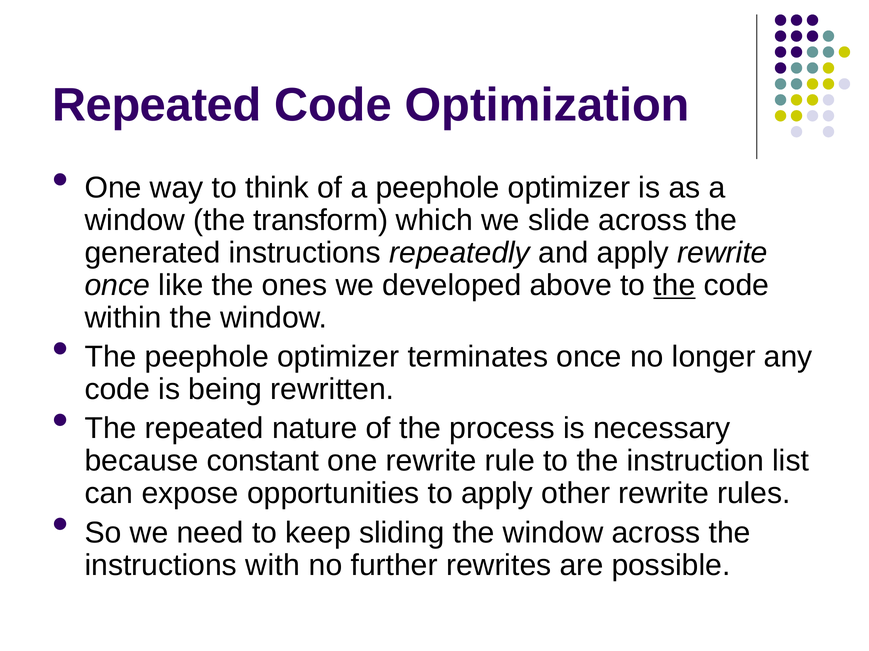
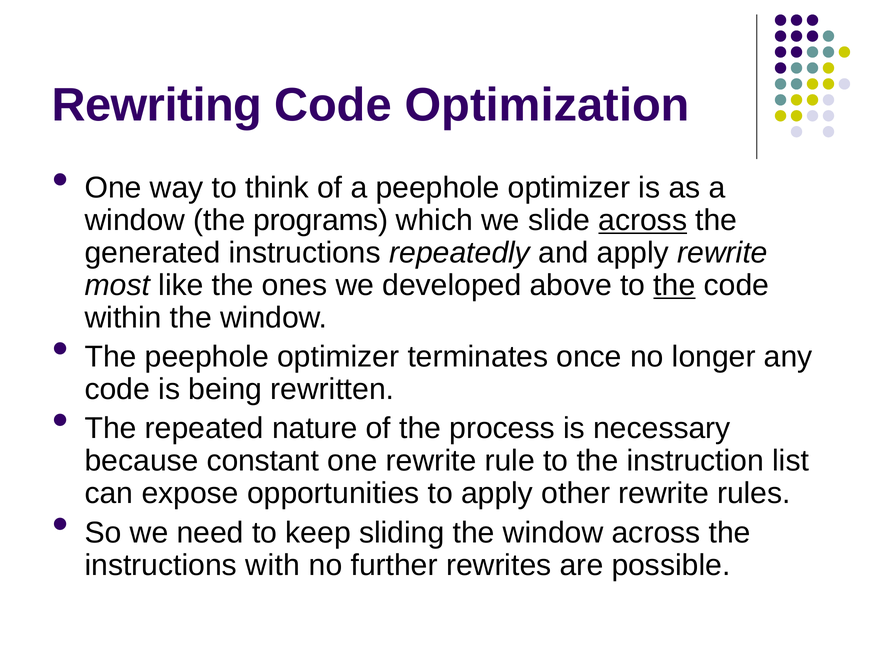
Repeated at (157, 105): Repeated -> Rewriting
transform: transform -> programs
across at (643, 221) underline: none -> present
once at (117, 286): once -> most
